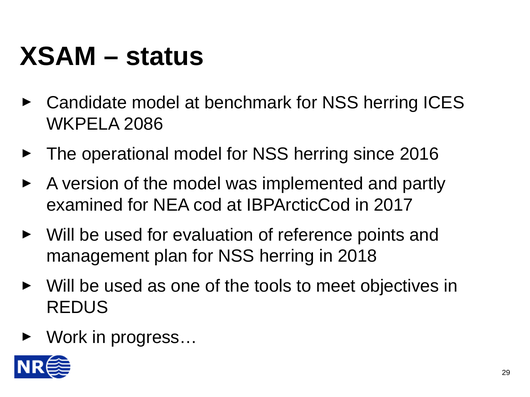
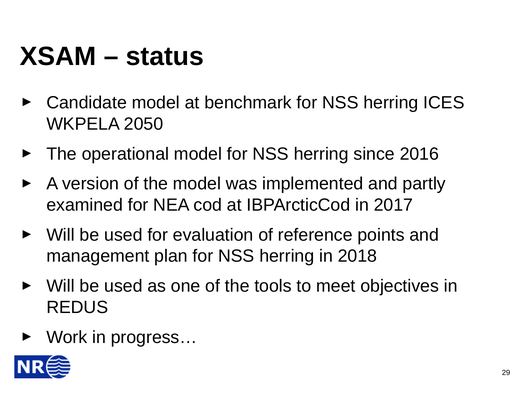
2086: 2086 -> 2050
